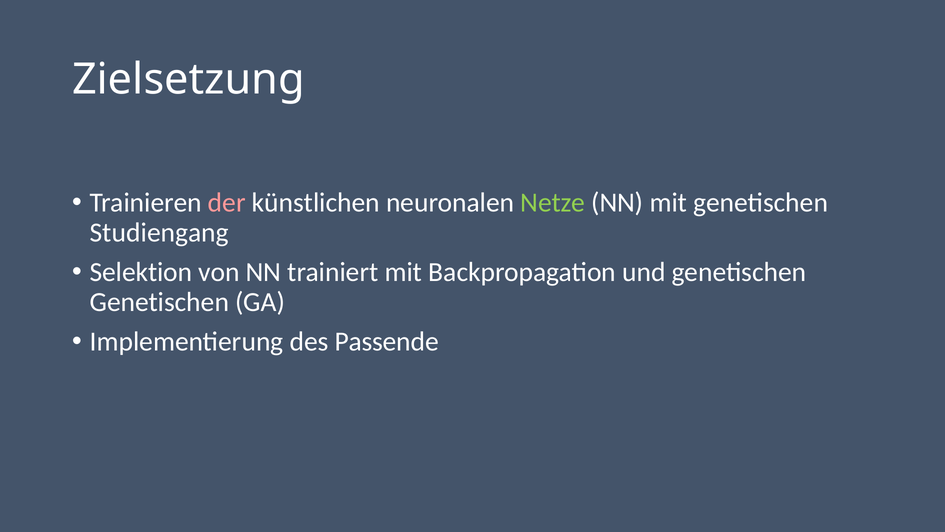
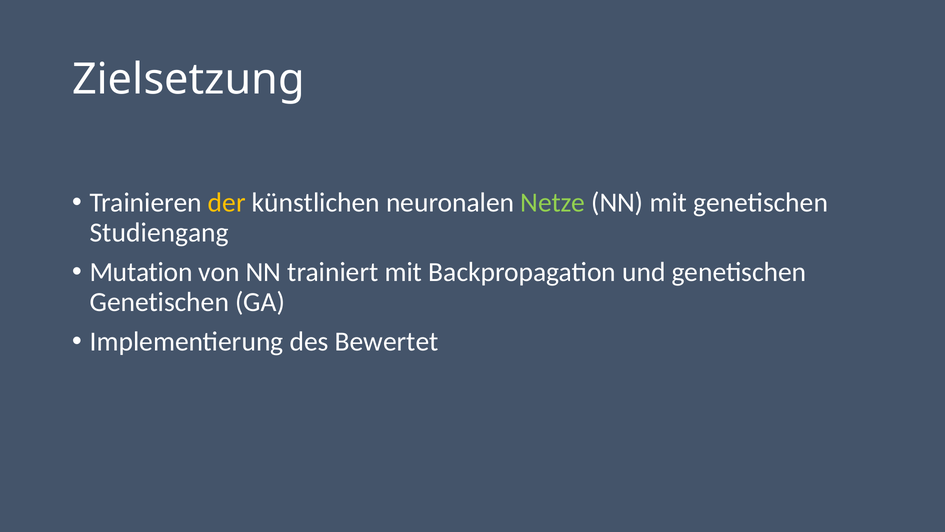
der colour: pink -> yellow
Selektion: Selektion -> Mutation
Passende: Passende -> Bewertet
